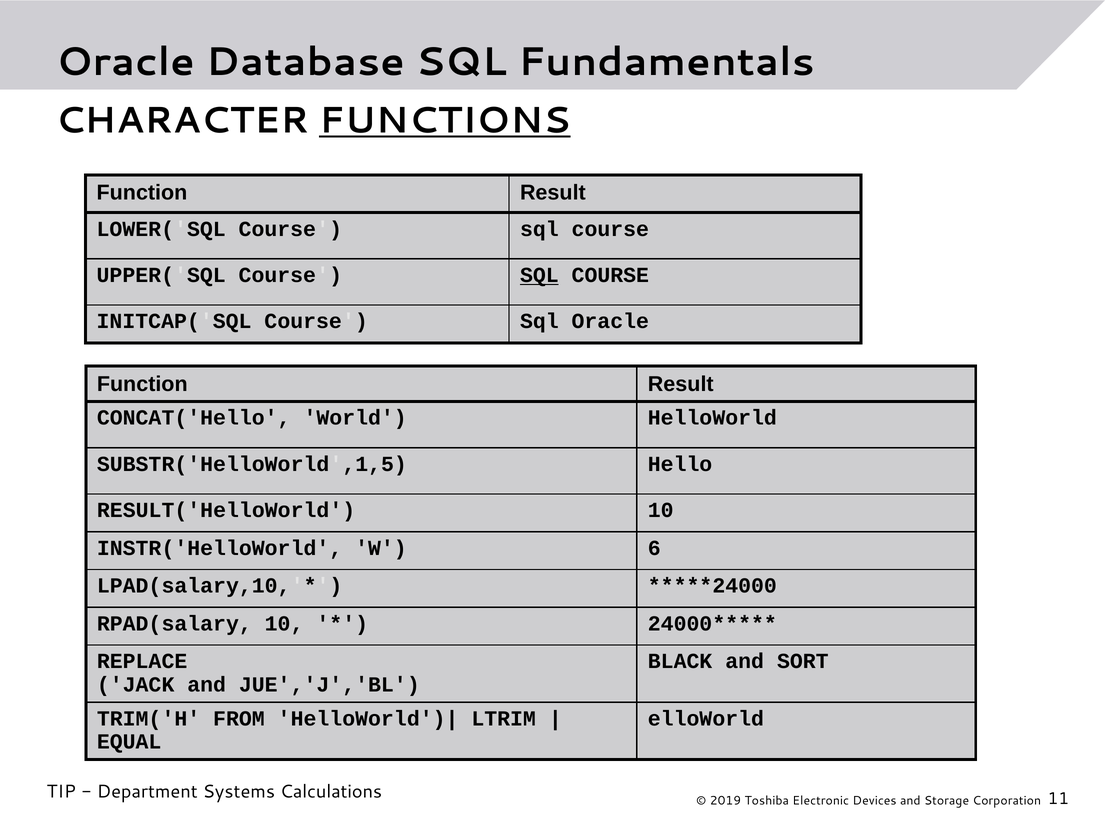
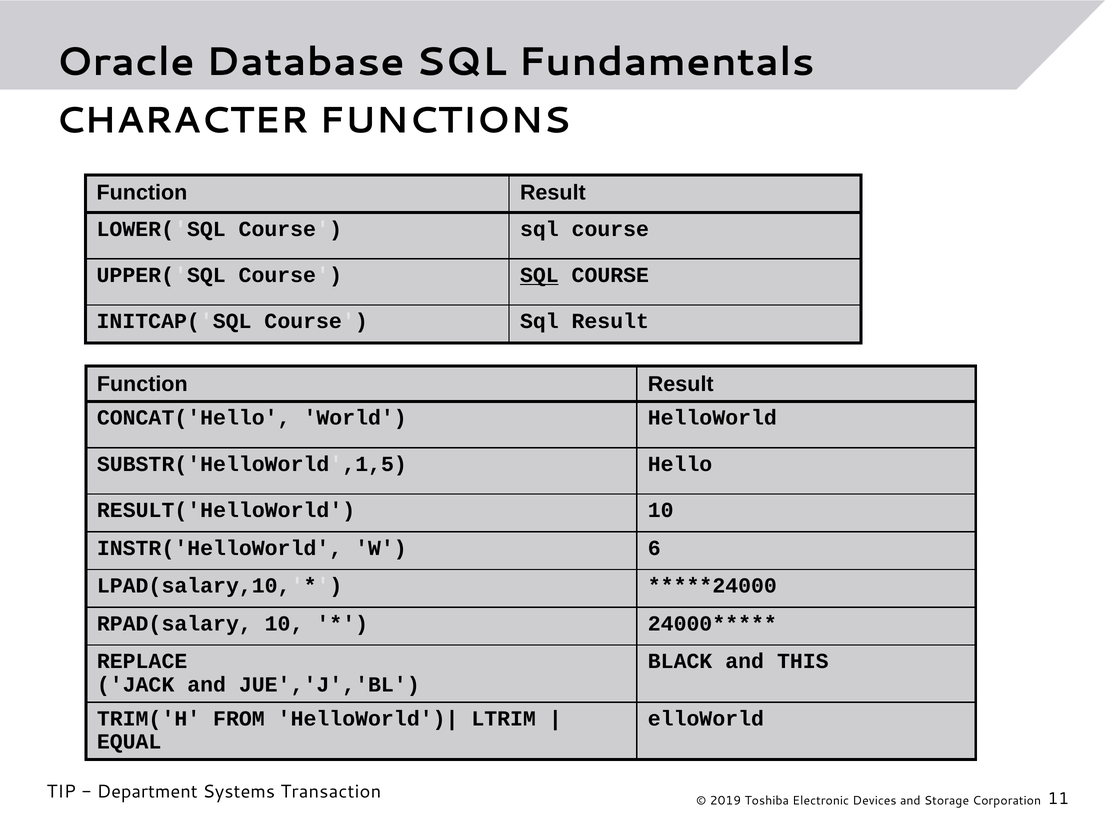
FUNCTIONS underline: present -> none
Sql Oracle: Oracle -> Result
SORT: SORT -> THIS
Calculations: Calculations -> Transaction
